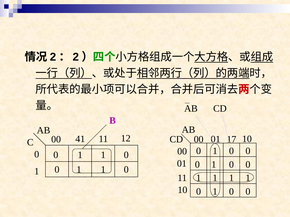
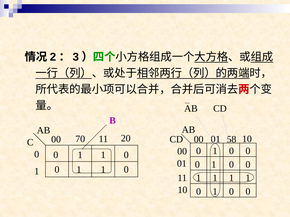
2 at (76, 57): 2 -> 3
41: 41 -> 70
12: 12 -> 20
17: 17 -> 58
